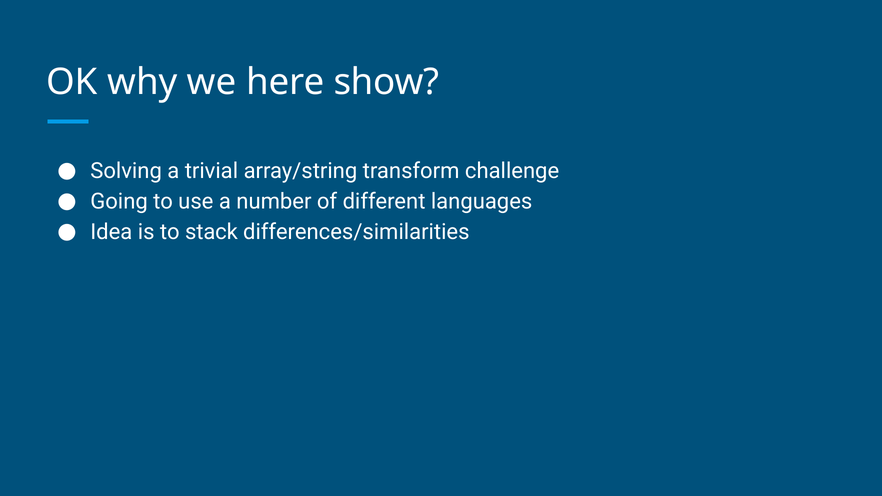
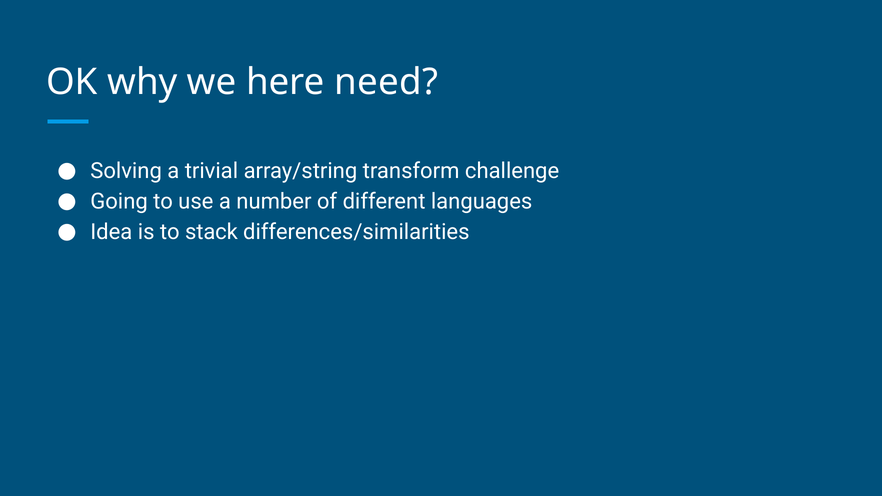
show: show -> need
